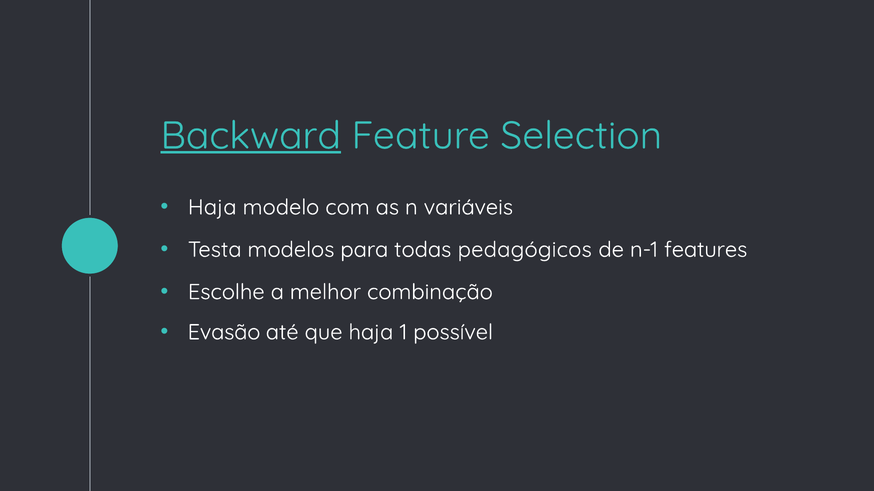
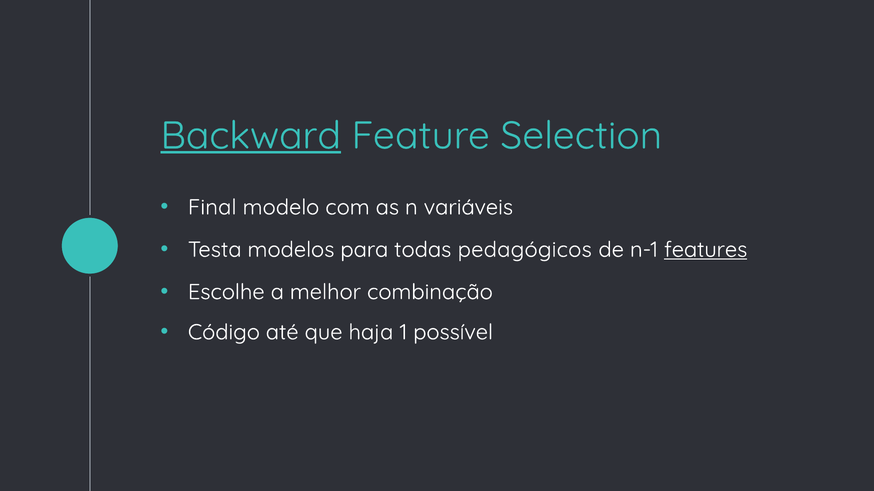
Haja at (212, 208): Haja -> Final
features underline: none -> present
Evasão: Evasão -> Código
